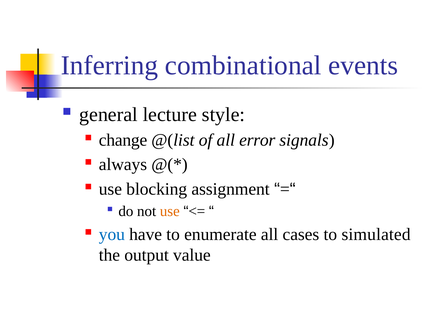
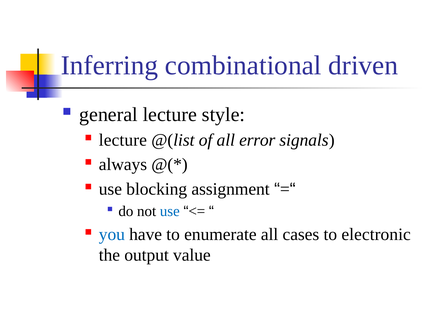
events: events -> driven
change at (123, 140): change -> lecture
use at (170, 211) colour: orange -> blue
simulated: simulated -> electronic
